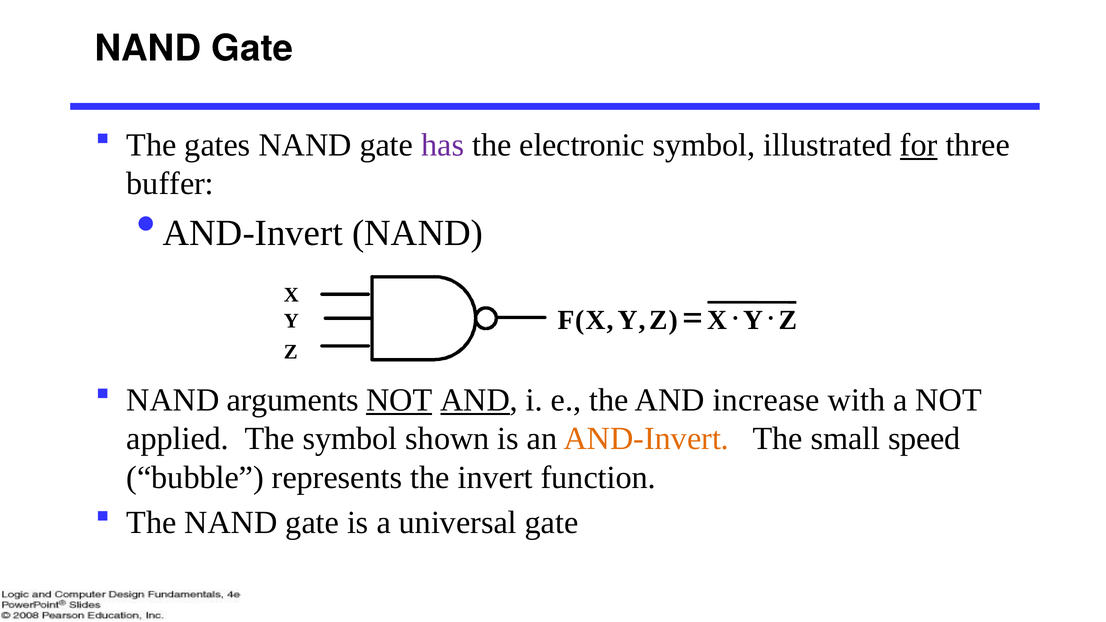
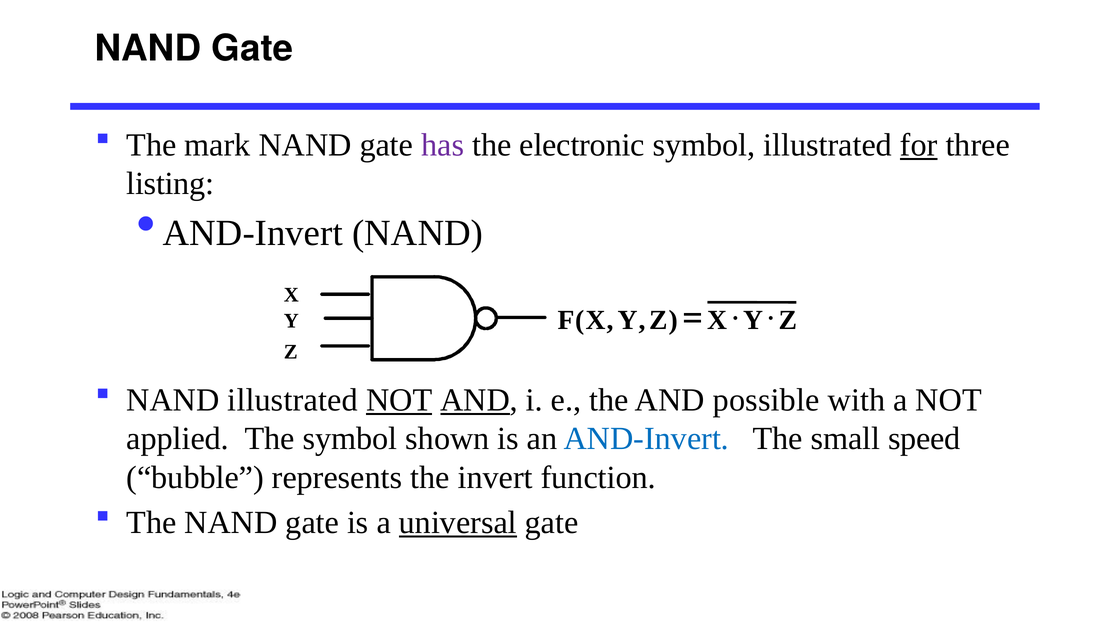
gates: gates -> mark
buffer: buffer -> listing
NAND arguments: arguments -> illustrated
increase: increase -> possible
AND-Invert at (646, 439) colour: orange -> blue
universal underline: none -> present
